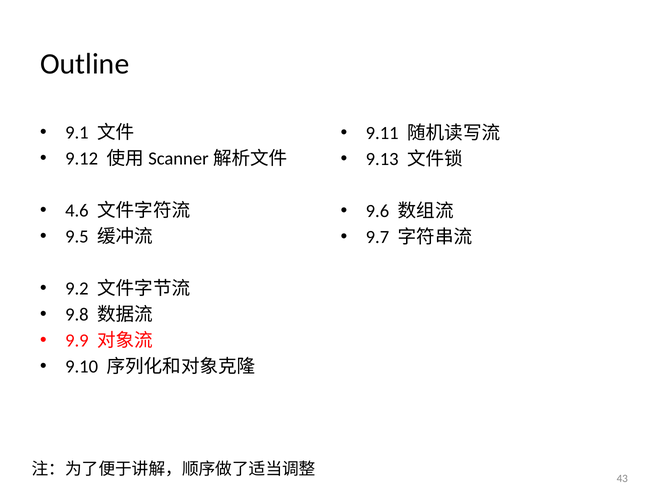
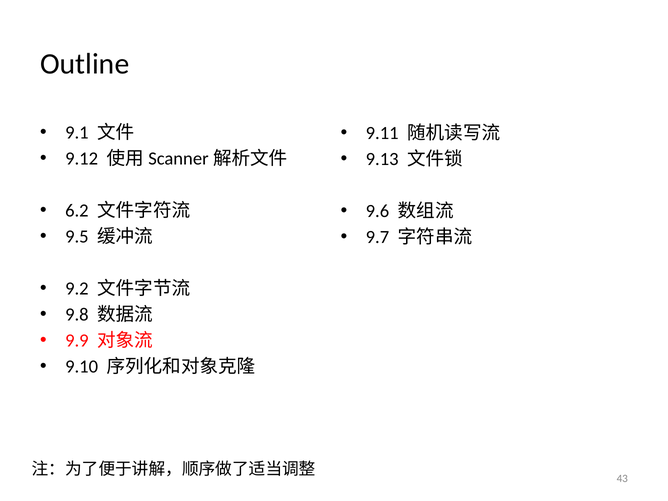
4.6: 4.6 -> 6.2
